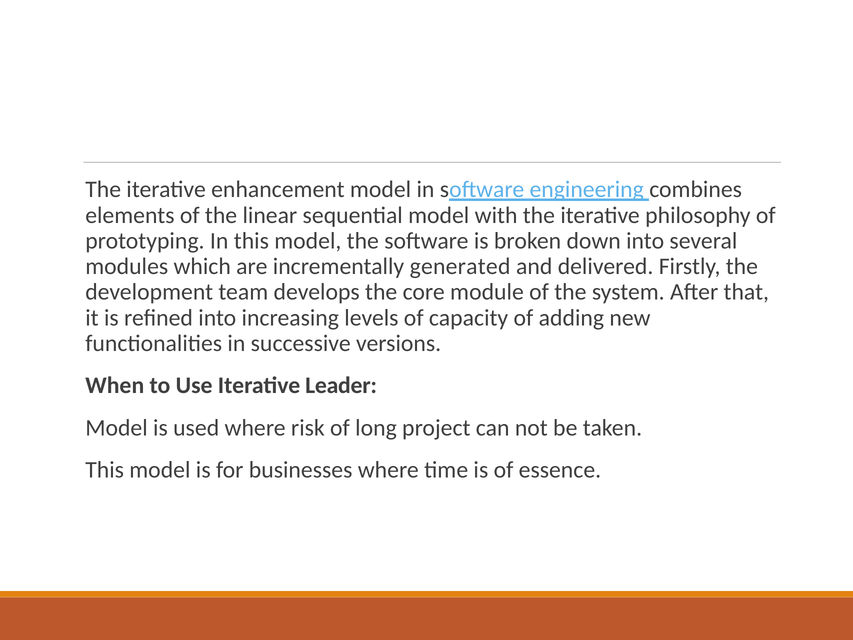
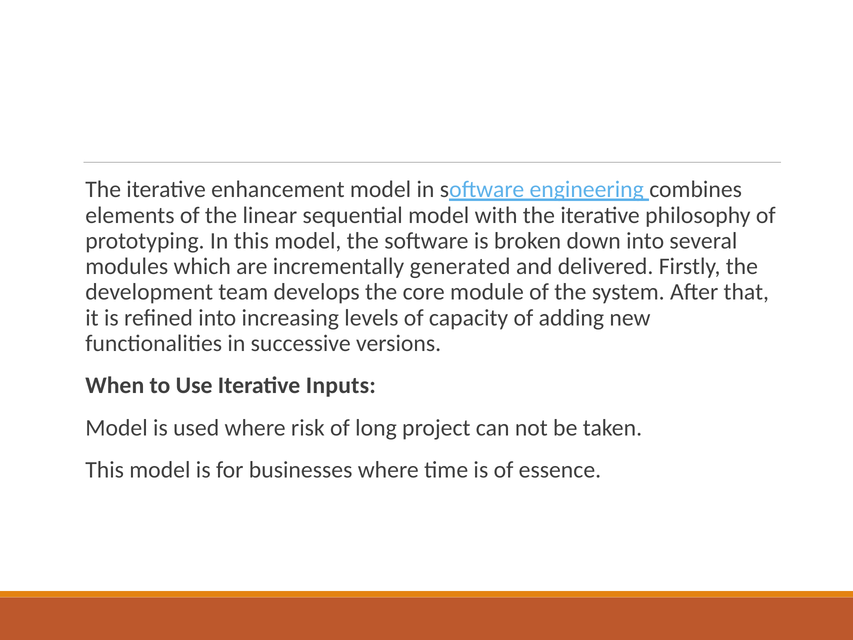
Leader: Leader -> Inputs
